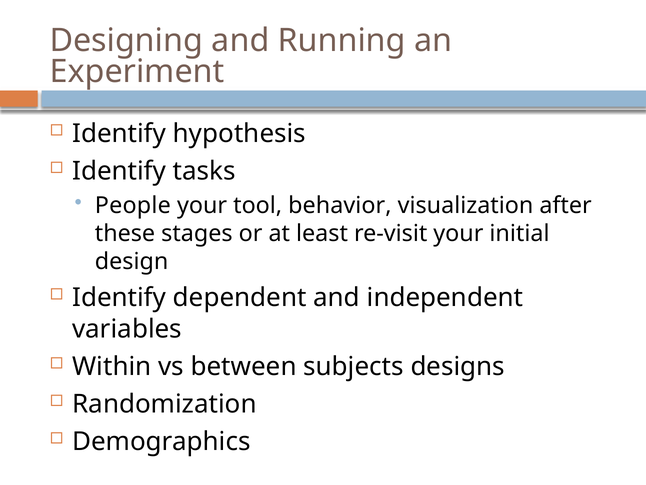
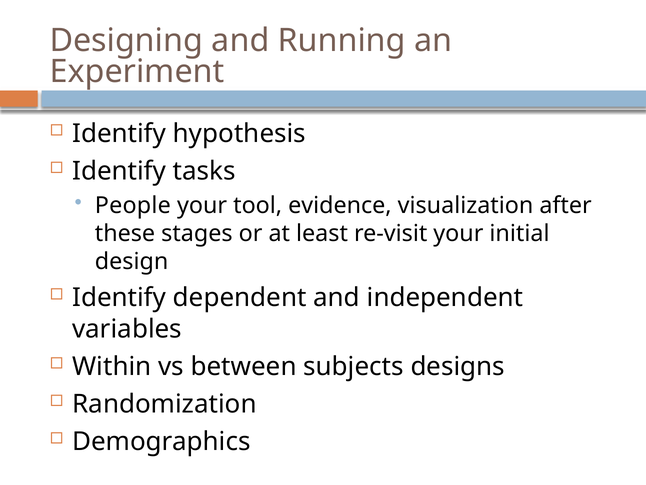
behavior: behavior -> evidence
